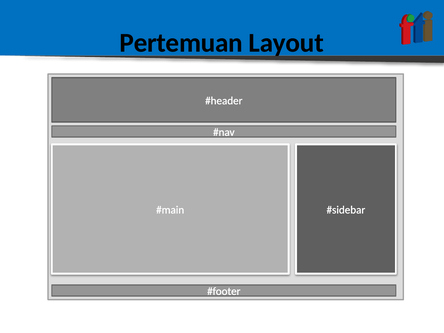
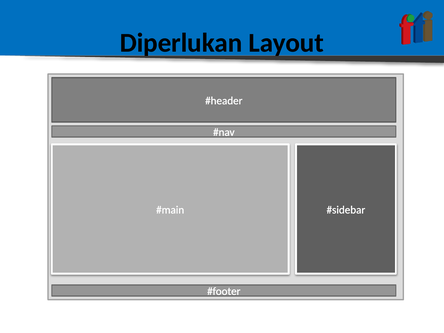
Pertemuan: Pertemuan -> Diperlukan
